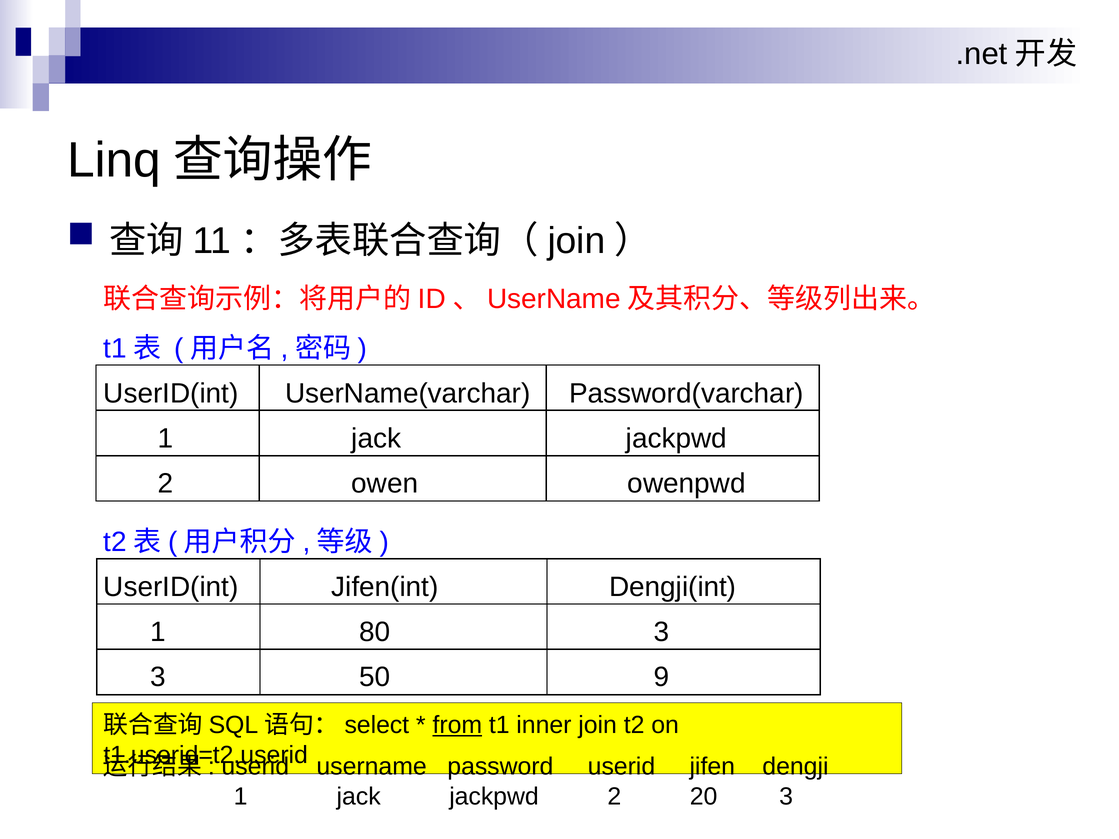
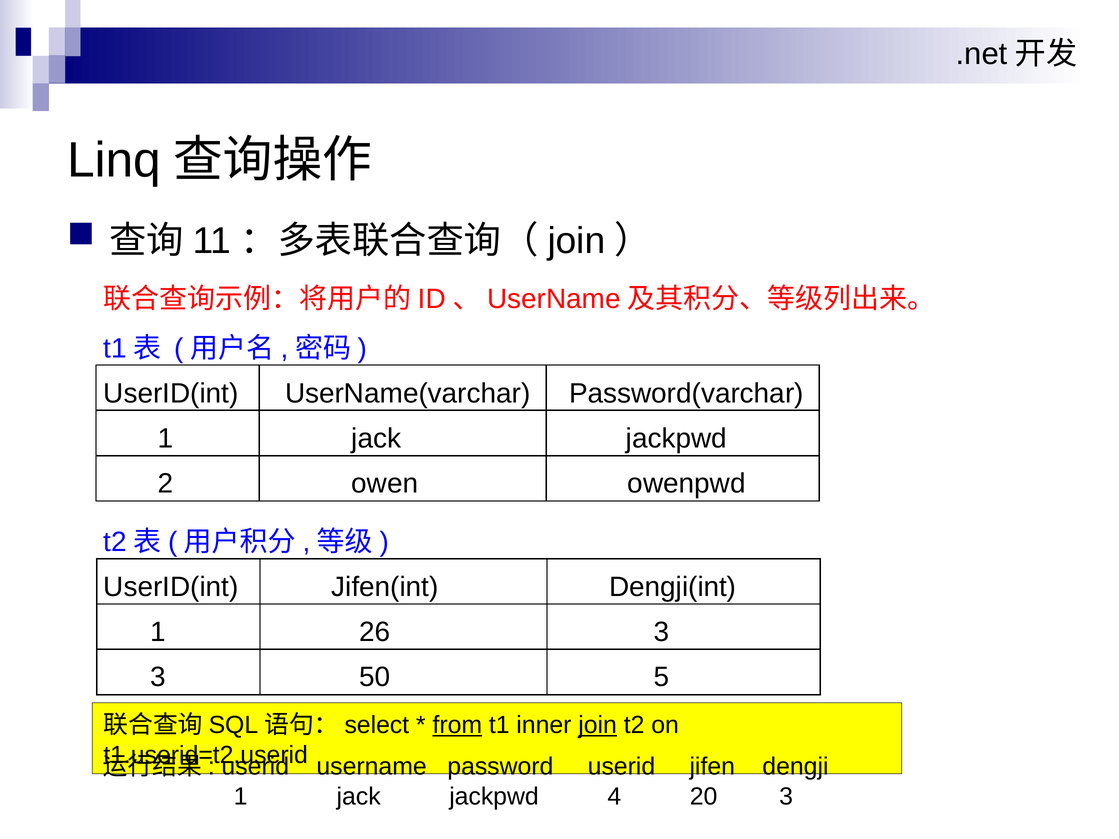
80: 80 -> 26
9: 9 -> 5
join underline: none -> present
2 at (614, 797): 2 -> 4
